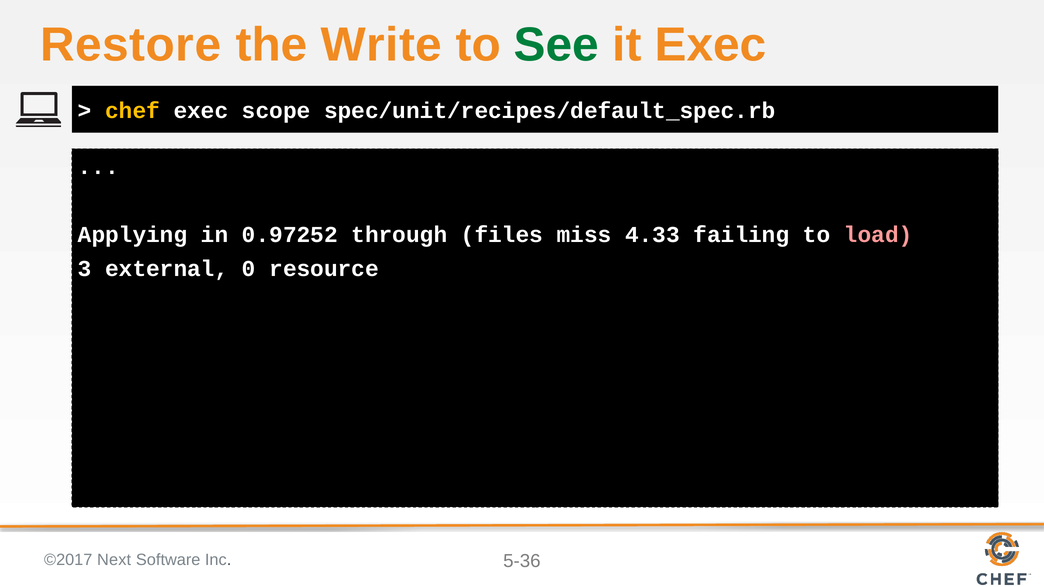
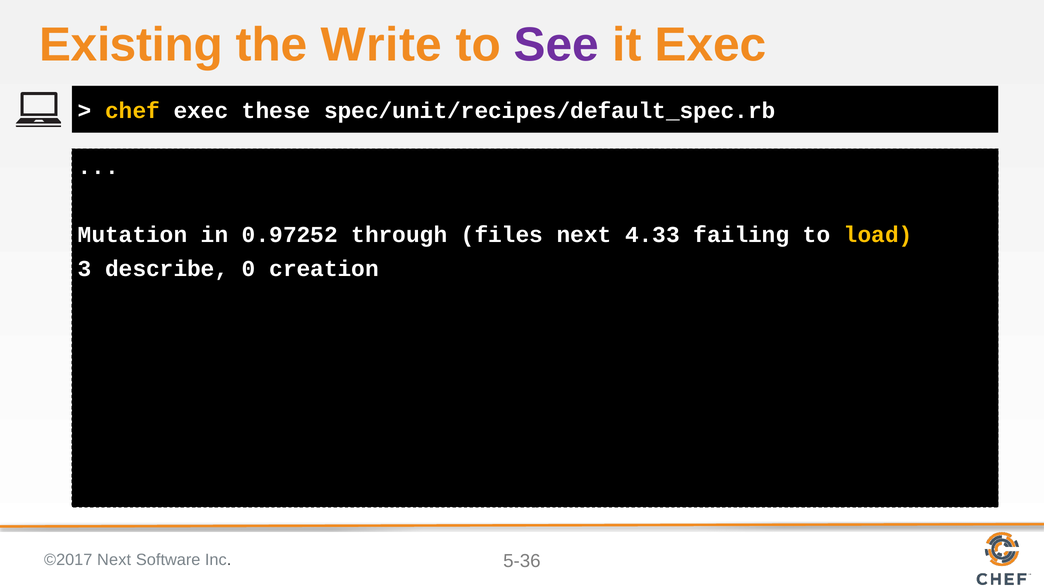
Restore: Restore -> Existing
See colour: green -> purple
scope: scope -> these
Applying: Applying -> Mutation
files miss: miss -> next
load colour: pink -> yellow
external: external -> describe
resource: resource -> creation
